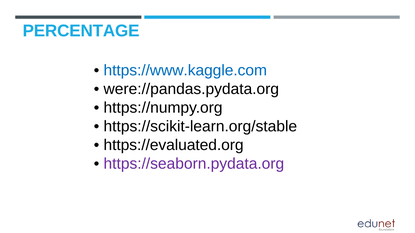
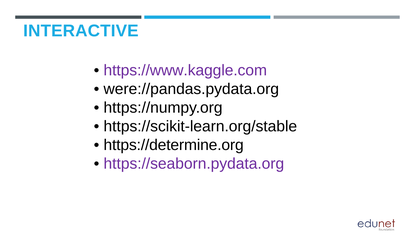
PERCENTAGE: PERCENTAGE -> INTERACTIVE
https://www.kaggle.com colour: blue -> purple
https://evaluated.org: https://evaluated.org -> https://determine.org
